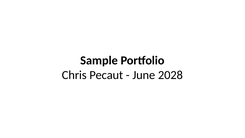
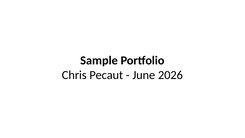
2028: 2028 -> 2026
